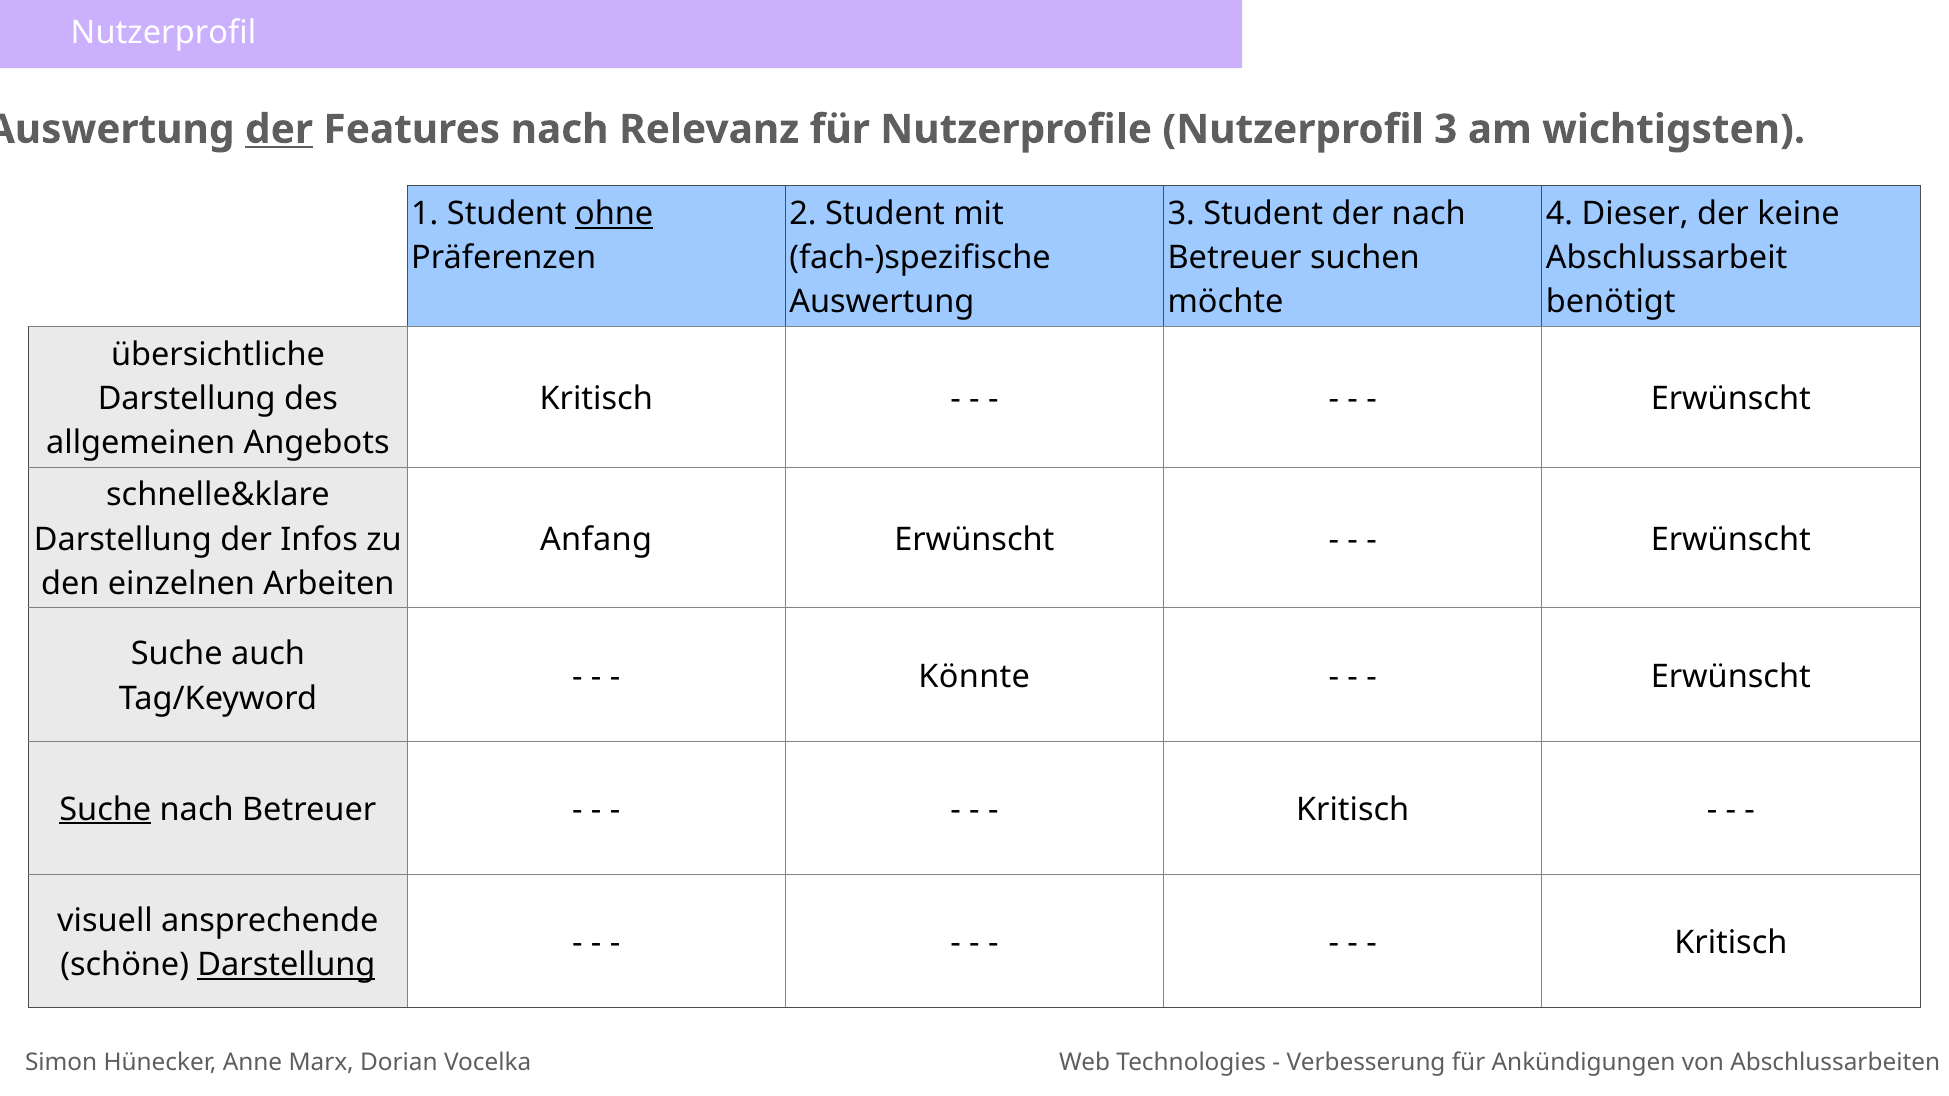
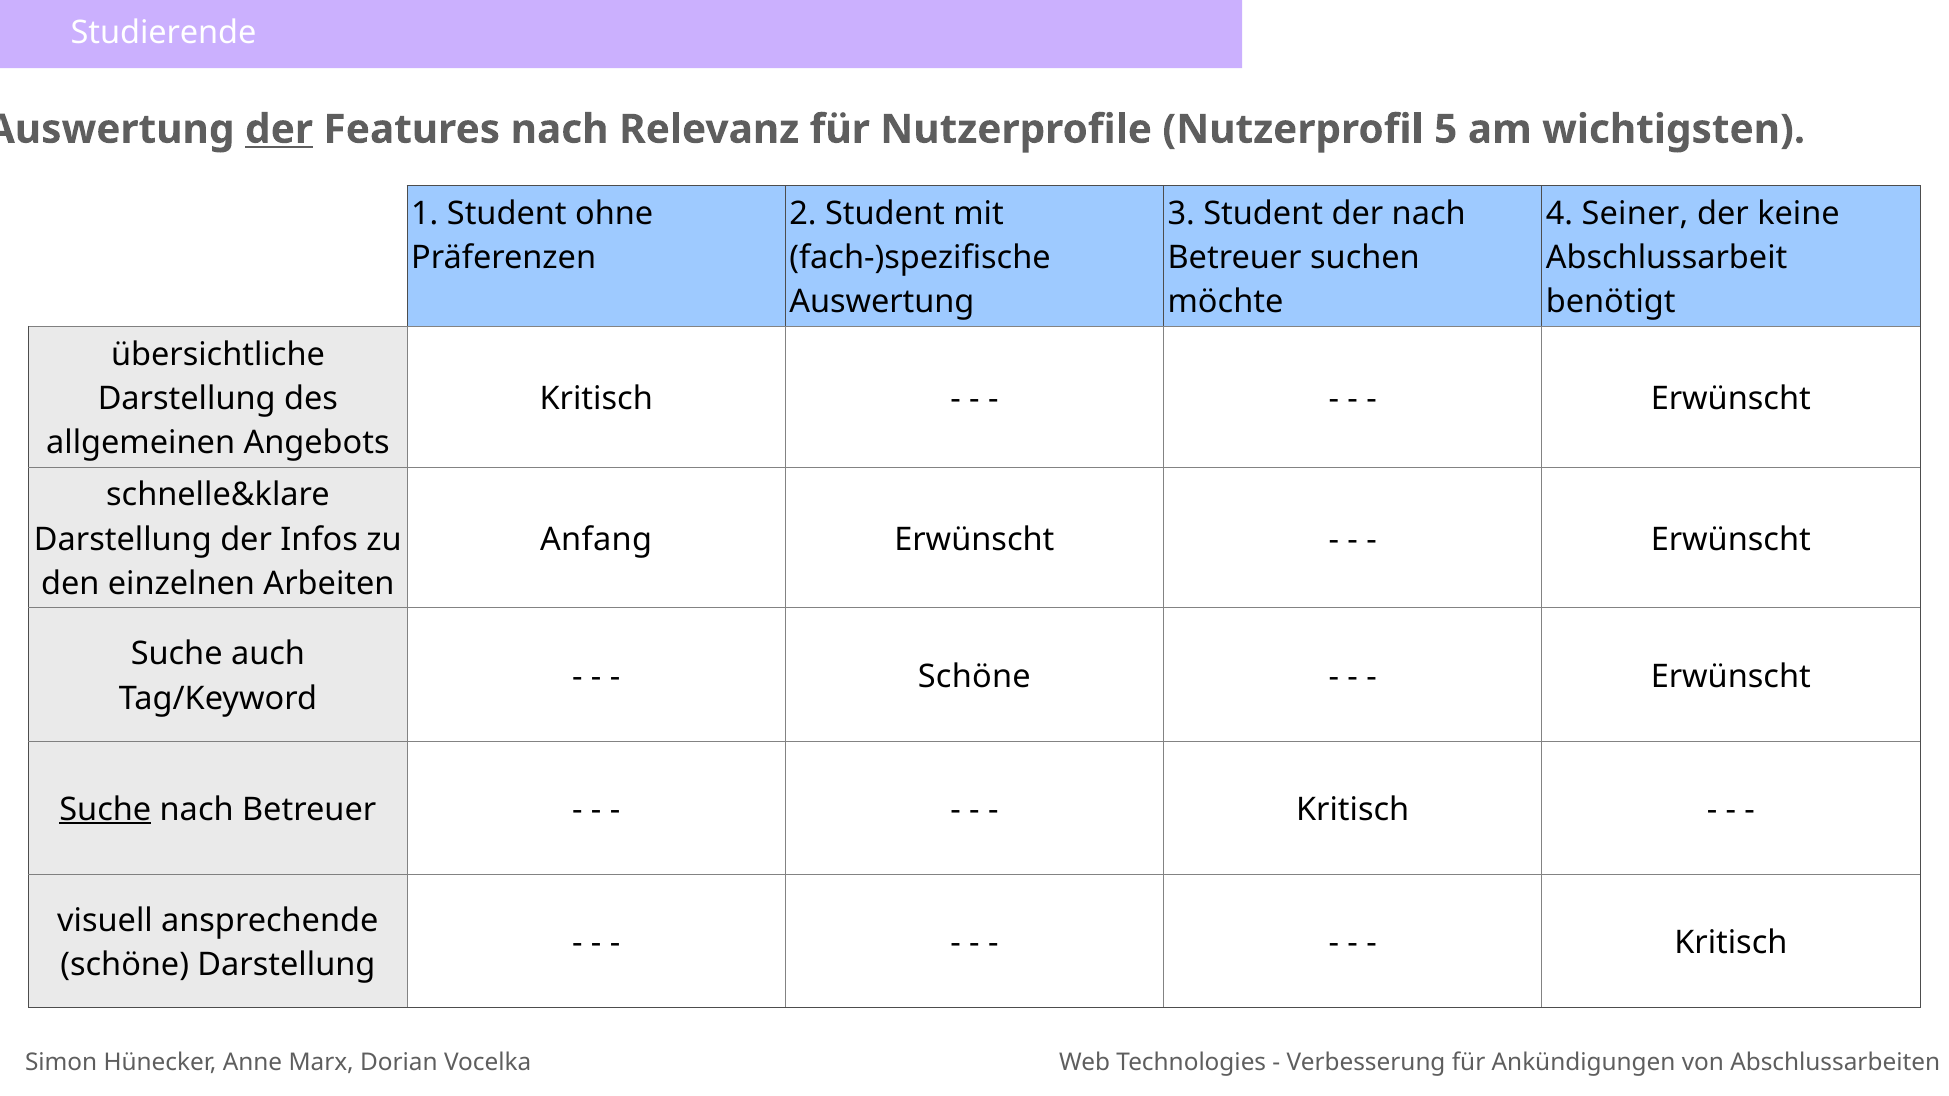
Nutzerprofil at (163, 33): Nutzerprofil -> Studierende
Nutzerprofil 3: 3 -> 5
ohne underline: present -> none
Dieser: Dieser -> Seiner
Könnte at (974, 677): Könnte -> Schöne
Darstellung at (286, 965) underline: present -> none
